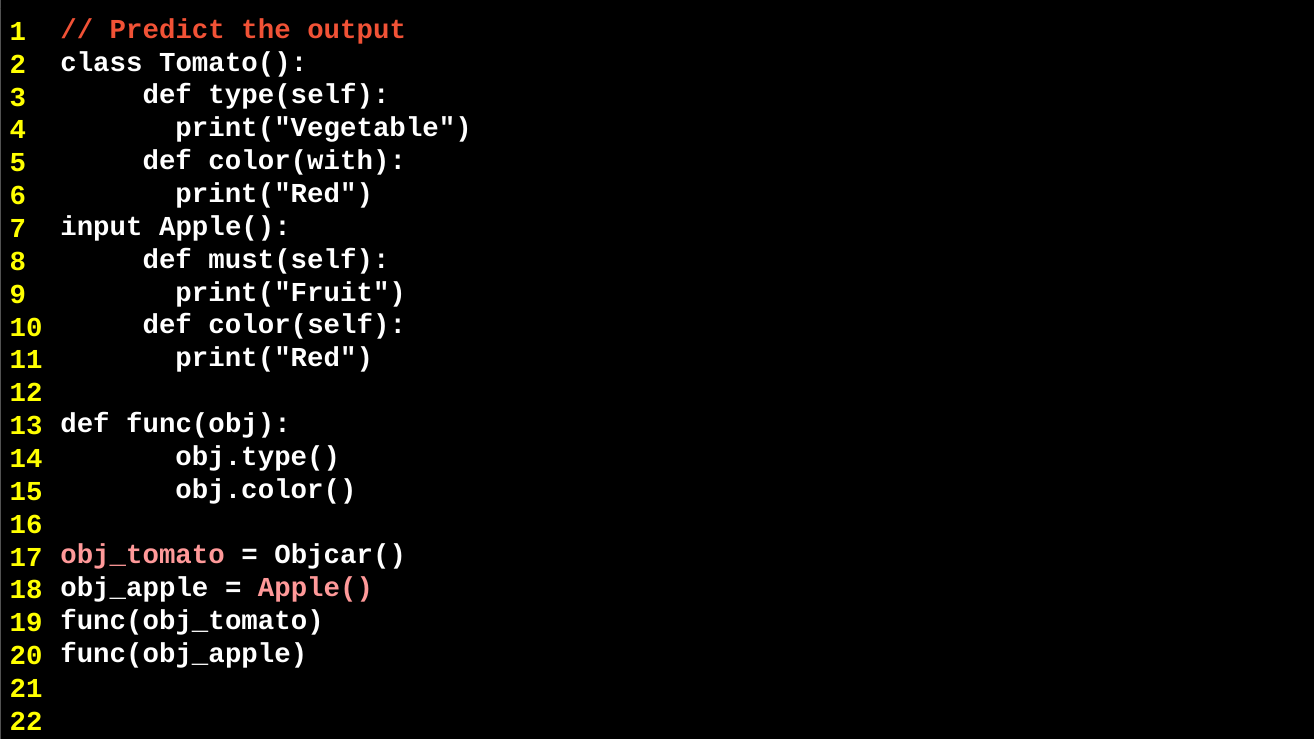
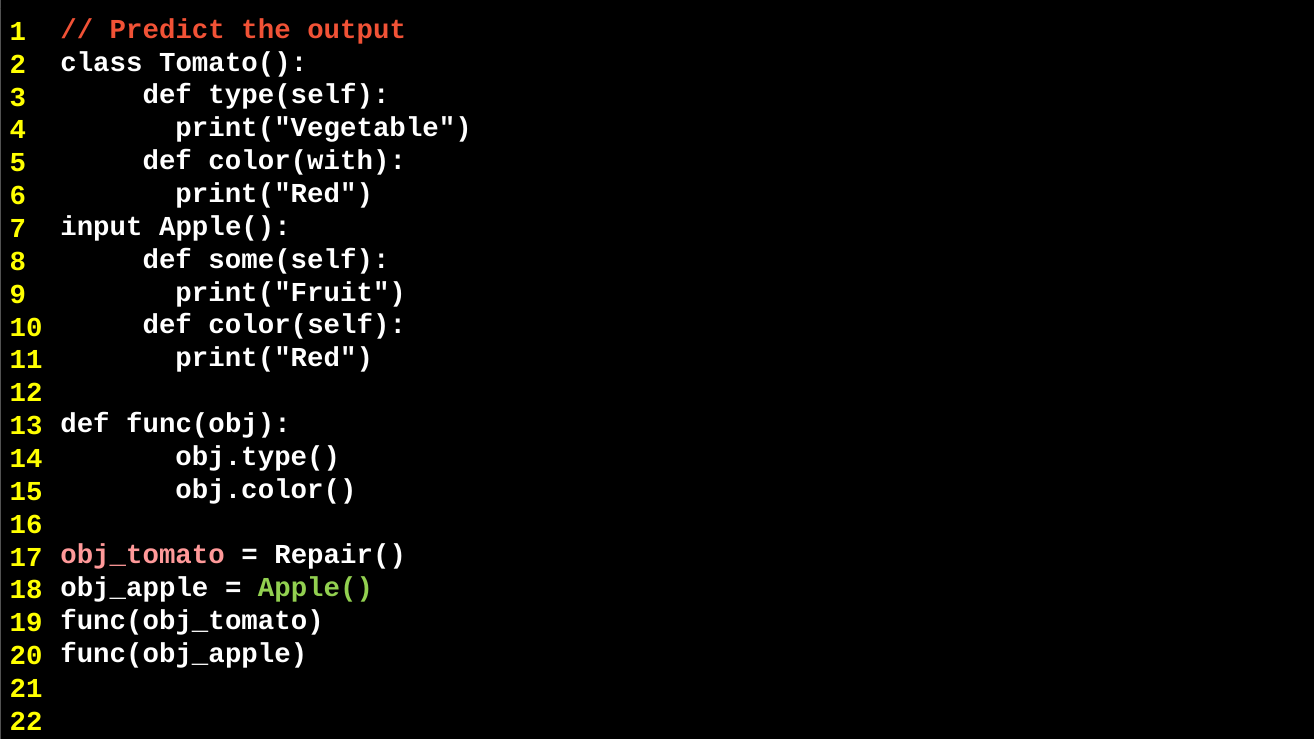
must(self: must(self -> some(self
Objcar(: Objcar( -> Repair(
Apple( at (315, 588) colour: pink -> light green
